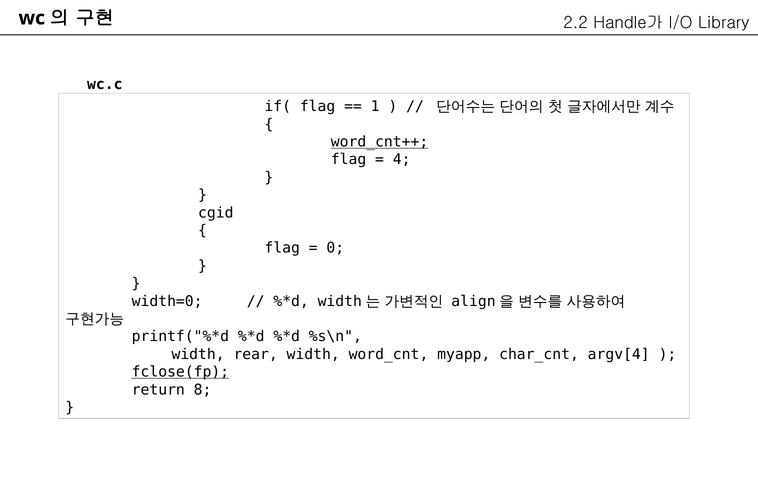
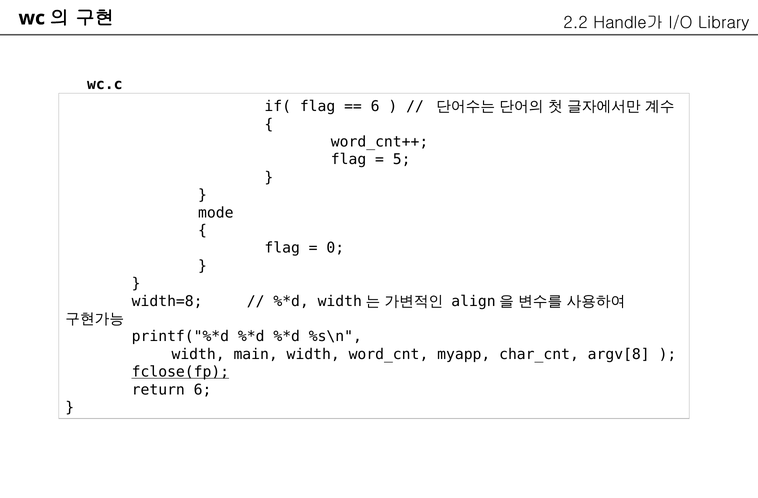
1 at (375, 106): 1 -> 6
word_cnt++ underline: present -> none
4: 4 -> 5
cgid: cgid -> mode
width=0: width=0 -> width=8
rear: rear -> main
argv[4: argv[4 -> argv[8
return 8: 8 -> 6
